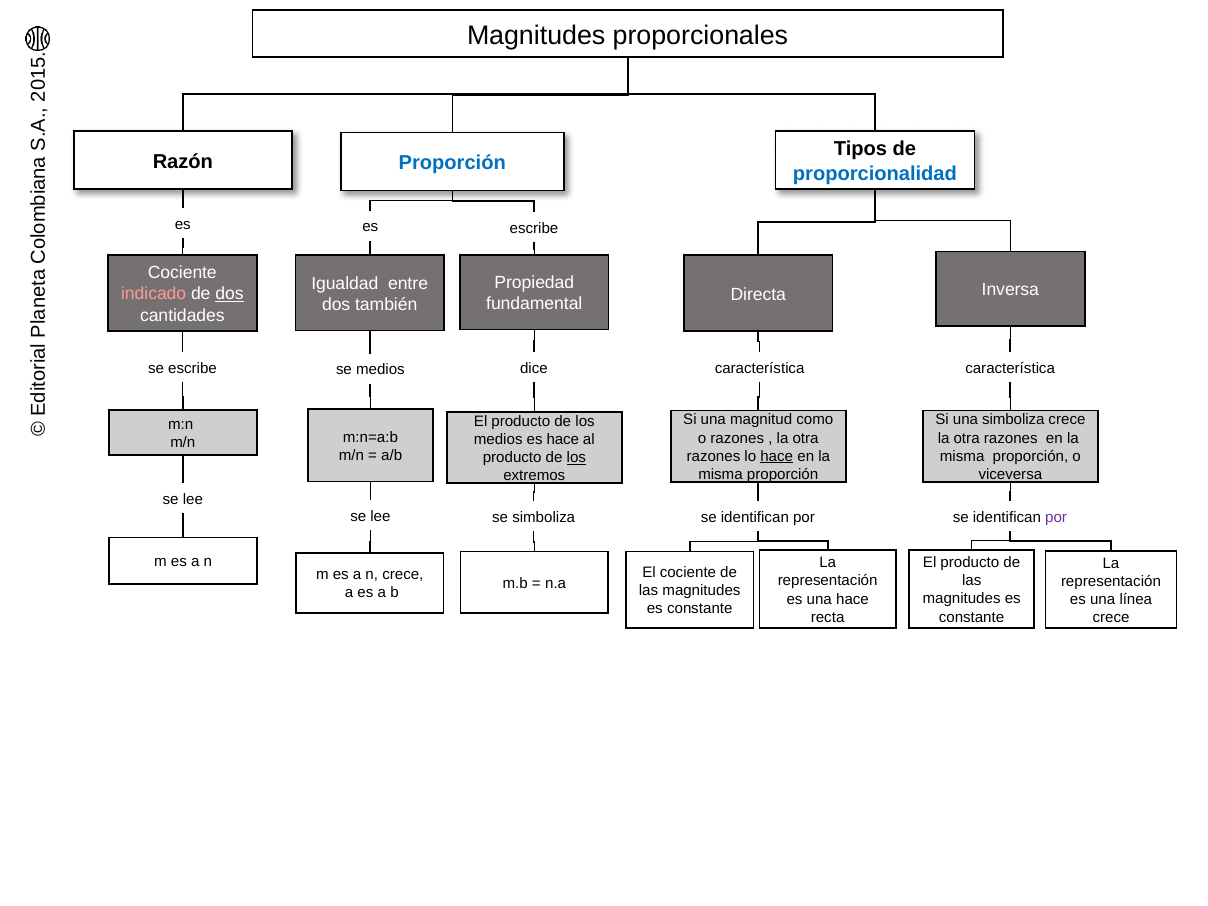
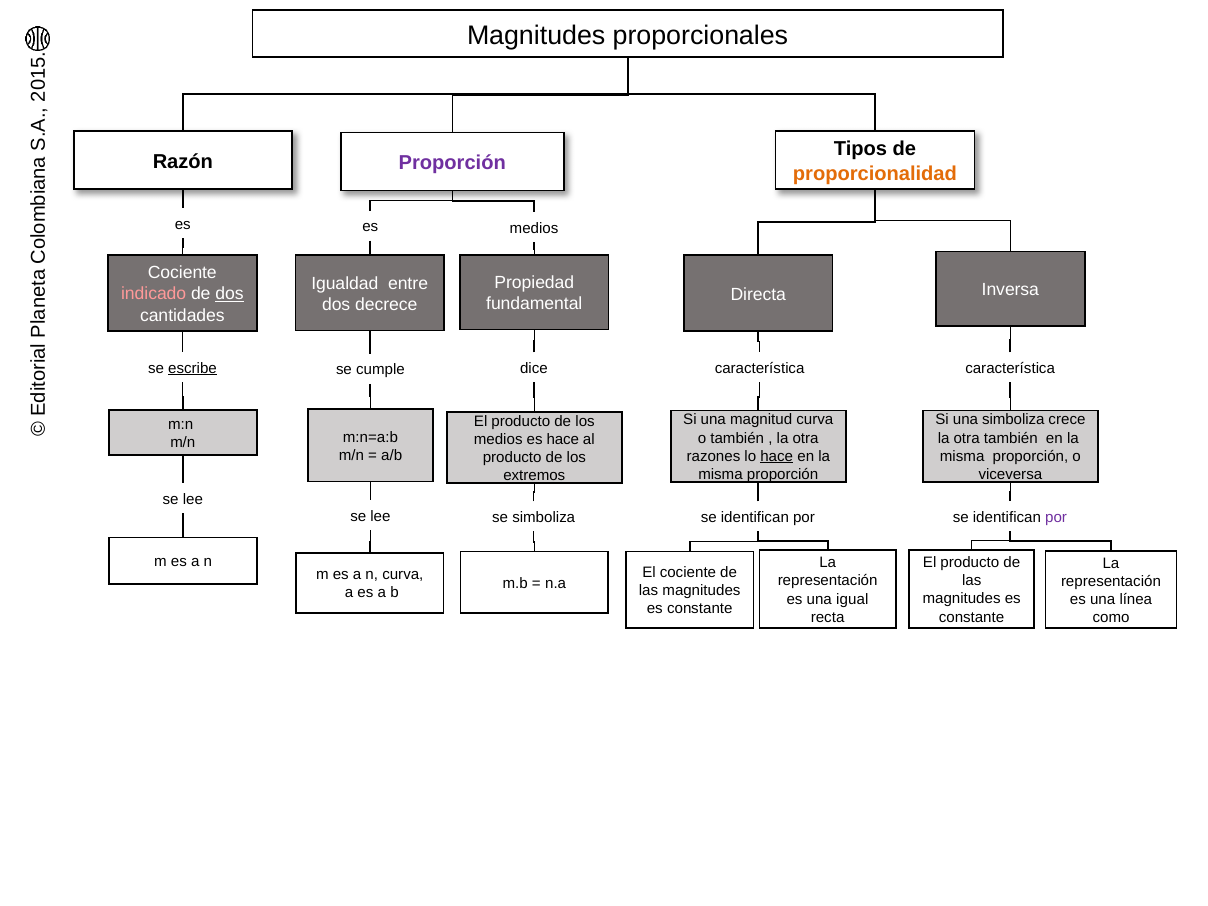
Proporción at (452, 163) colour: blue -> purple
proporcionalidad colour: blue -> orange
es escribe: escribe -> medios
también: también -> decrece
escribe at (193, 368) underline: none -> present
se medios: medios -> cumple
magnitud como: como -> curva
o razones: razones -> también
razones at (1011, 438): razones -> también
los at (576, 458) underline: present -> none
n crece: crece -> curva
una hace: hace -> igual
crece at (1111, 618): crece -> como
